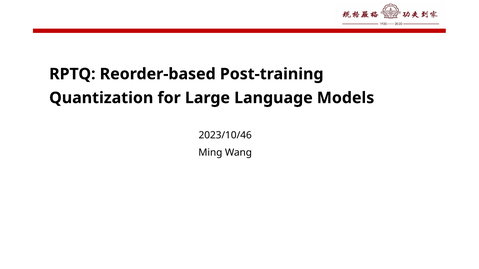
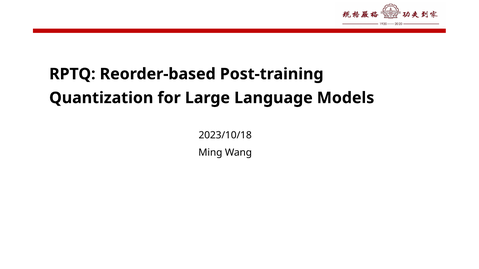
2023/10/46: 2023/10/46 -> 2023/10/18
